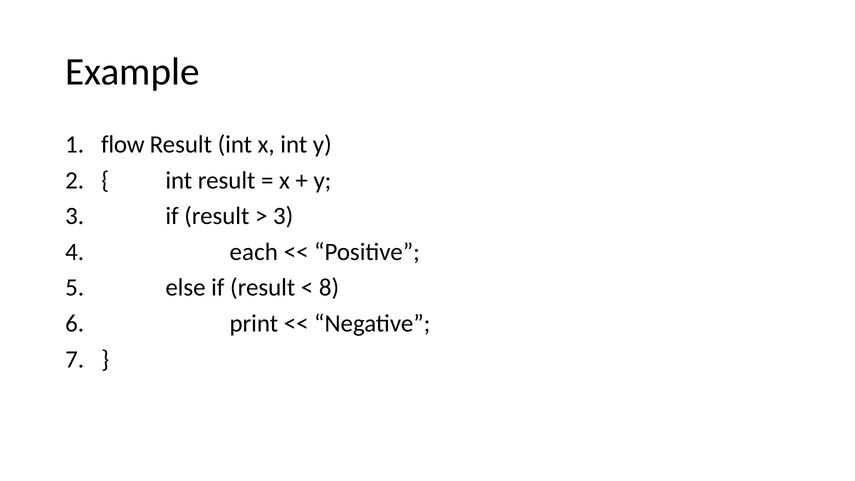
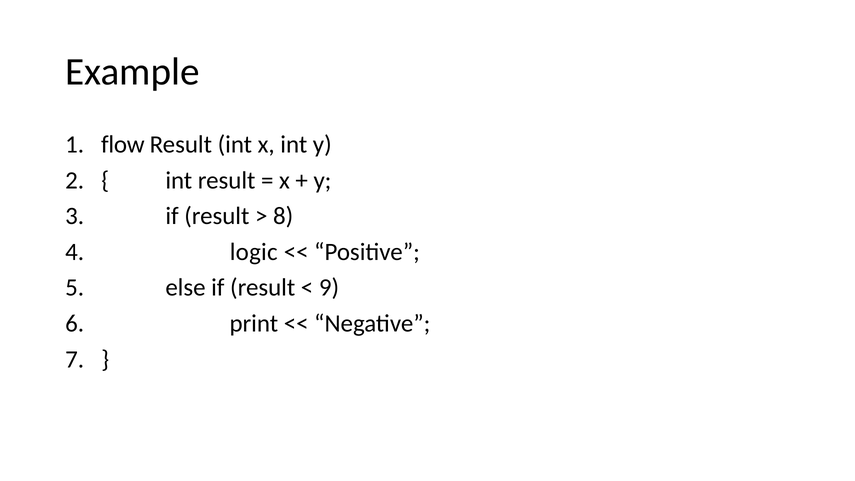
3 at (283, 216): 3 -> 8
each: each -> logic
8: 8 -> 9
